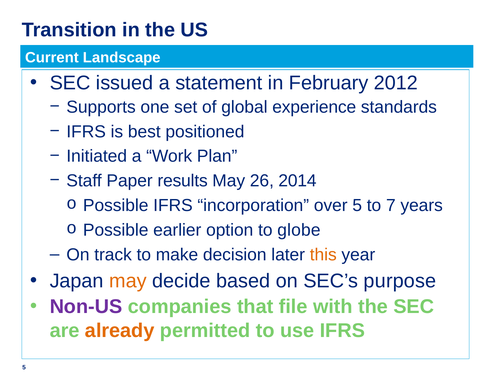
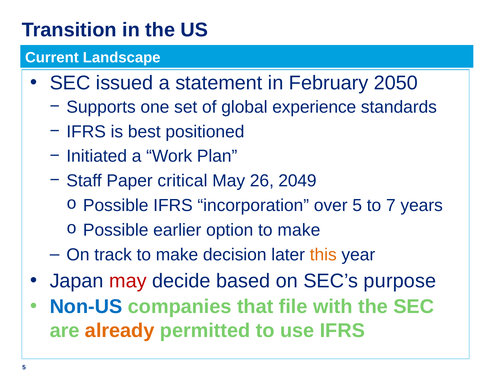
2012: 2012 -> 2050
results: results -> critical
2014: 2014 -> 2049
option to globe: globe -> make
may at (128, 280) colour: orange -> red
Non-US colour: purple -> blue
